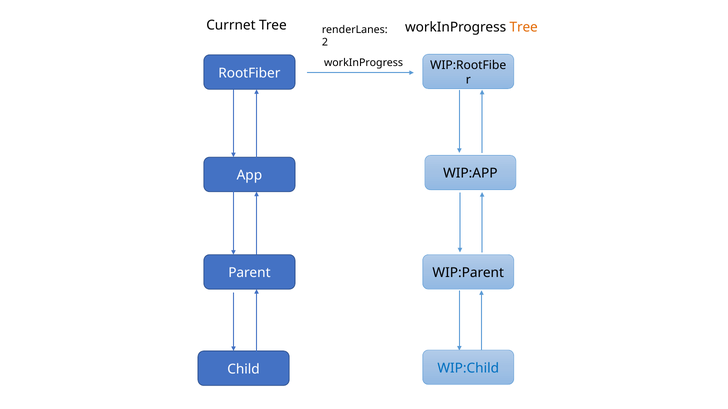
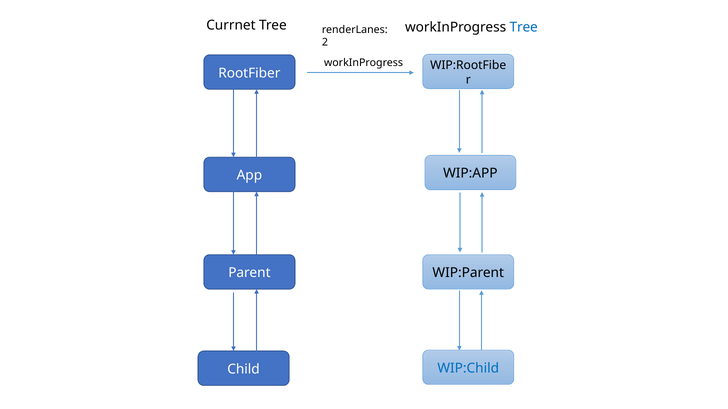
Tree at (524, 27) colour: orange -> blue
